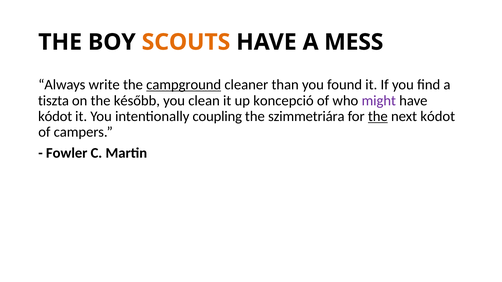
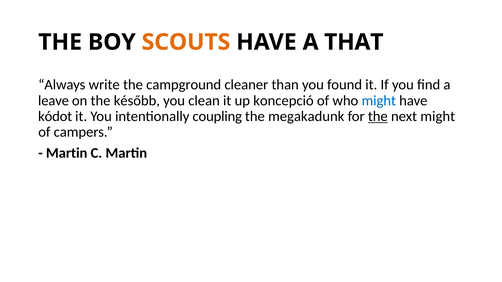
MESS: MESS -> THAT
campground underline: present -> none
tiszta: tiszta -> leave
might at (379, 101) colour: purple -> blue
szimmetriára: szimmetriára -> megakadunk
next kódot: kódot -> might
Fowler at (67, 153): Fowler -> Martin
